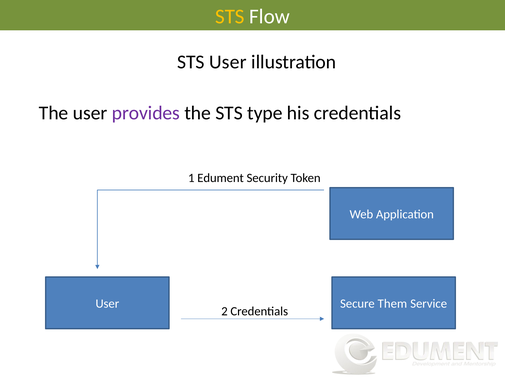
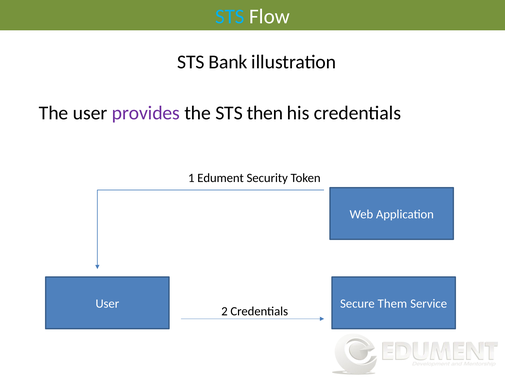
STS at (230, 17) colour: yellow -> light blue
STS User: User -> Bank
type: type -> then
